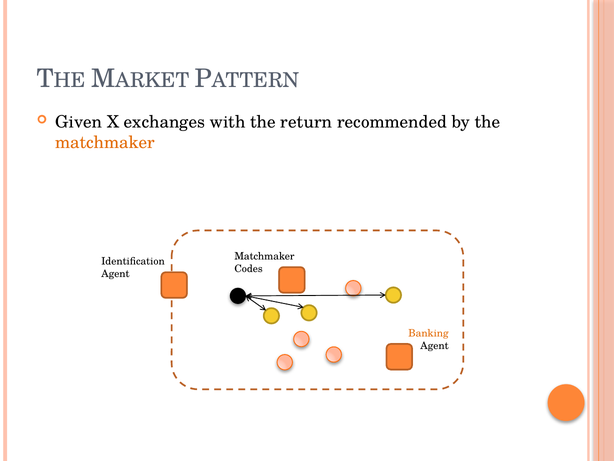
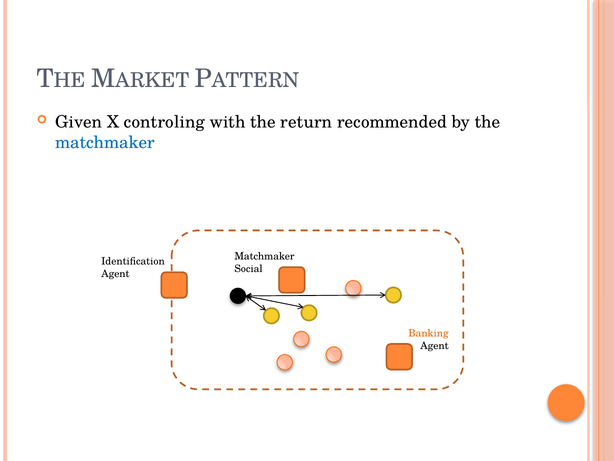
exchanges: exchanges -> controling
matchmaker at (105, 142) colour: orange -> blue
Codes: Codes -> Social
